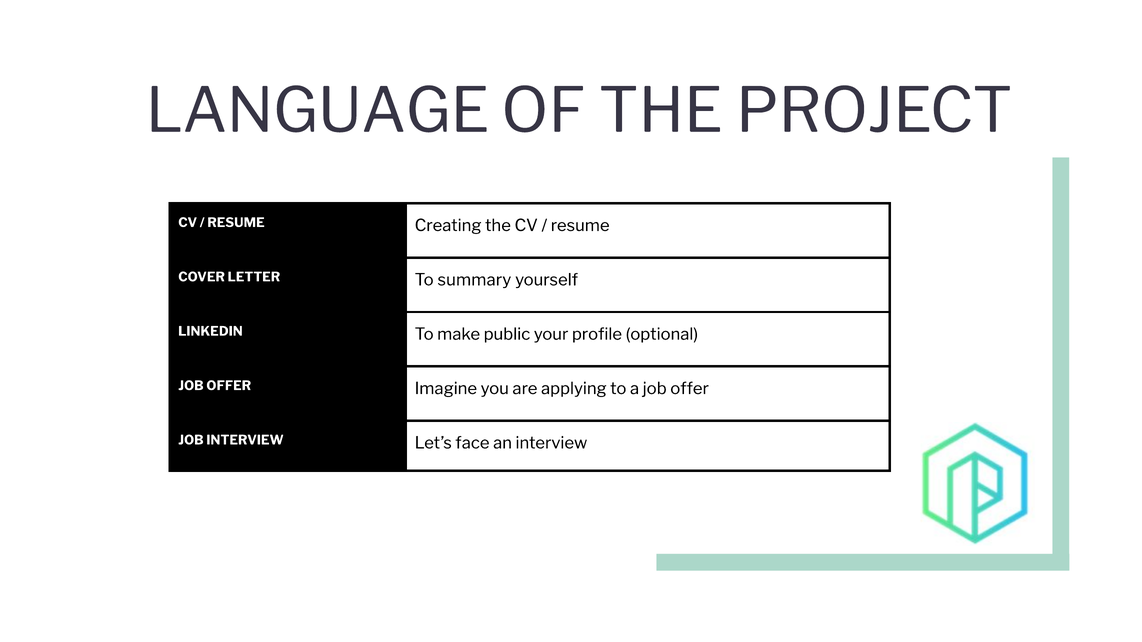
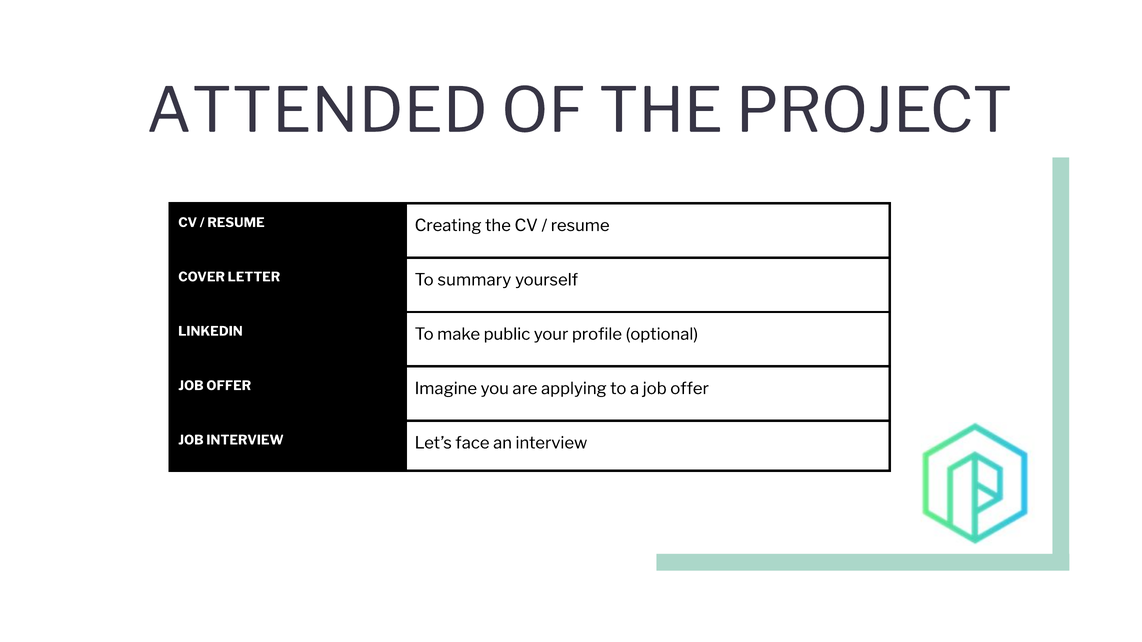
LANGUAGE: LANGUAGE -> ATTENDED
